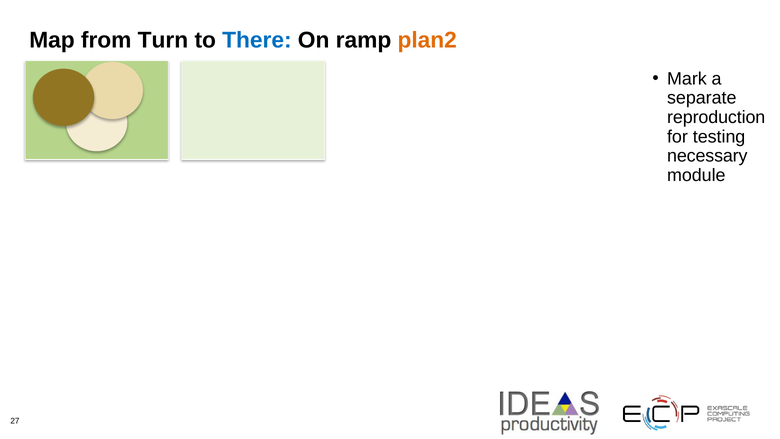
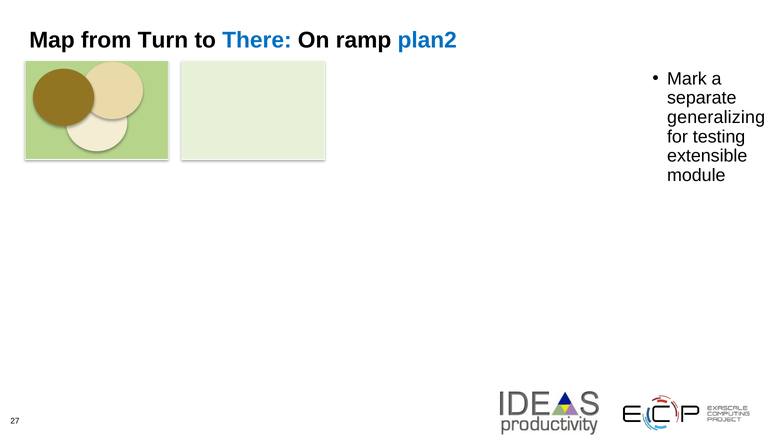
plan2 colour: orange -> blue
reproduction: reproduction -> generalizing
necessary: necessary -> extensible
